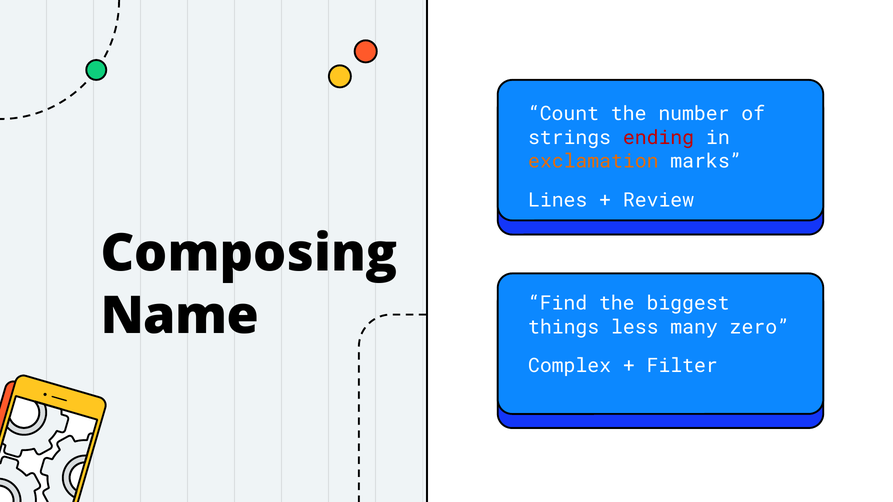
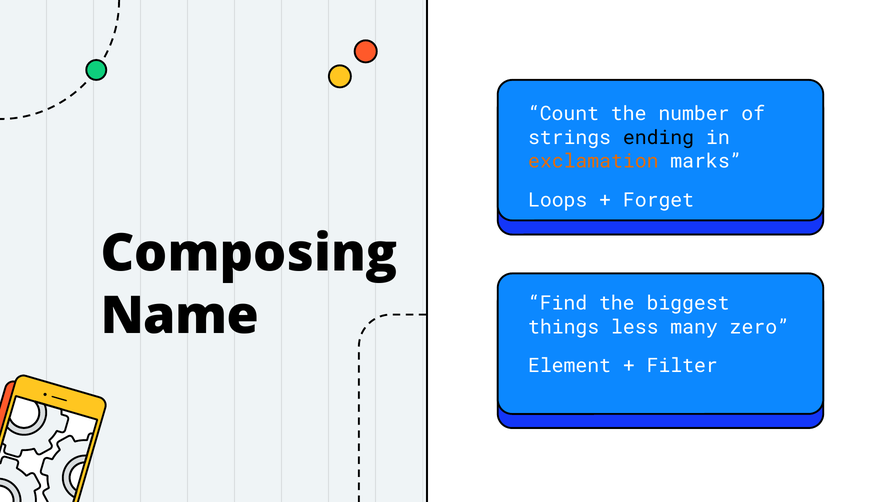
ending colour: red -> black
Lines: Lines -> Loops
Review: Review -> Forget
Complex: Complex -> Element
